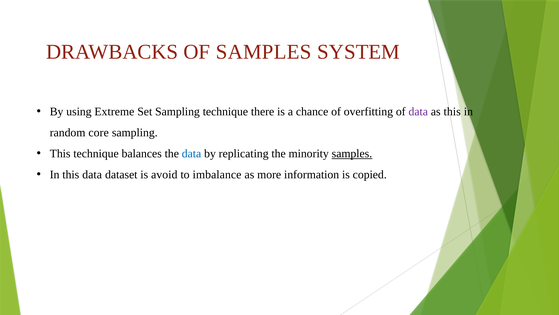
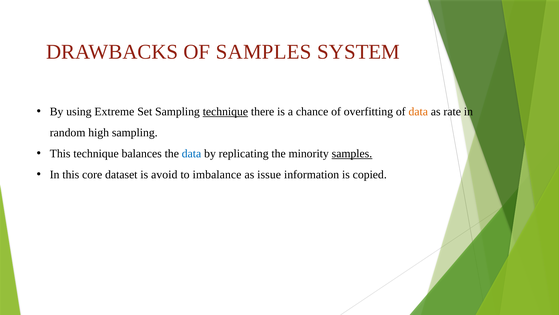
technique at (225, 111) underline: none -> present
data at (418, 111) colour: purple -> orange
as this: this -> rate
core: core -> high
this data: data -> core
more: more -> issue
